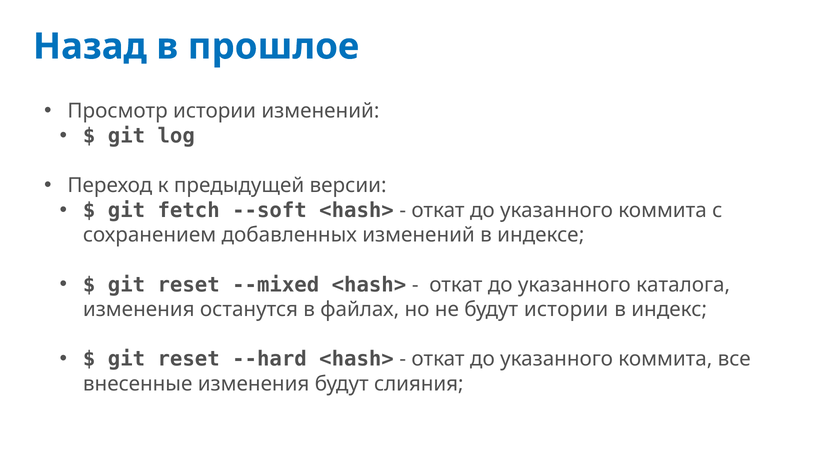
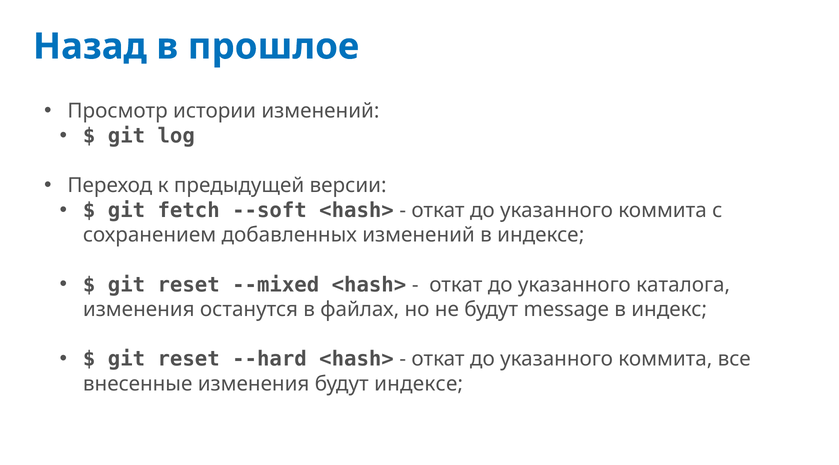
будут истории: истории -> message
будут слияния: слияния -> индексе
